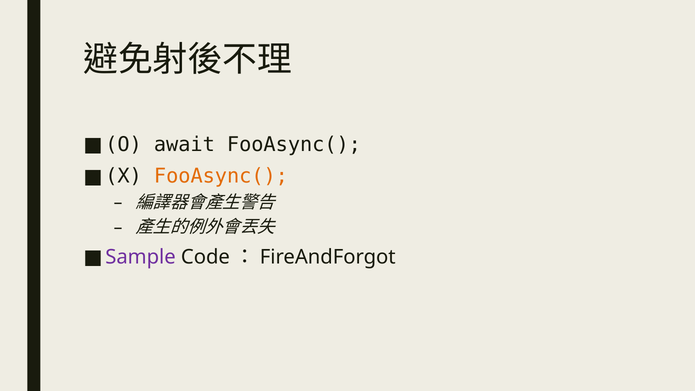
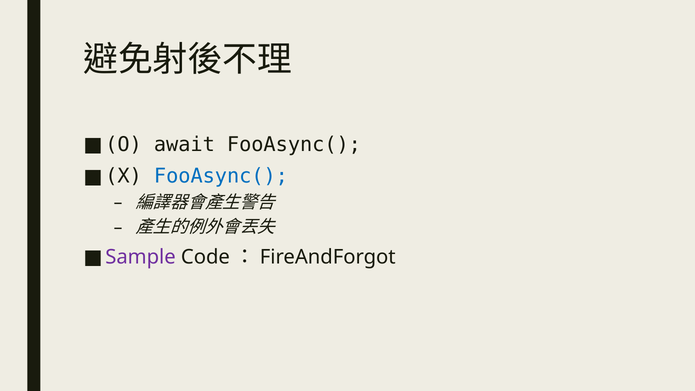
FooAsync( at (221, 176) colour: orange -> blue
